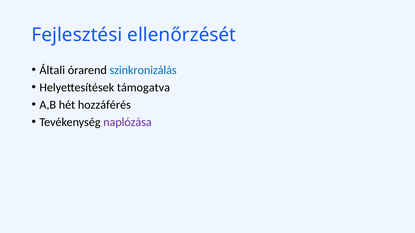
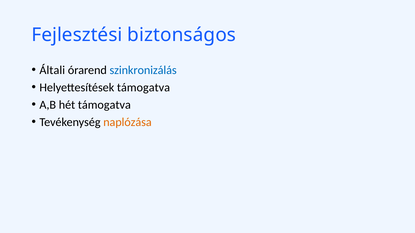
ellenőrzését: ellenőrzését -> biztonságos
hét hozzáférés: hozzáférés -> támogatva
naplózása colour: purple -> orange
